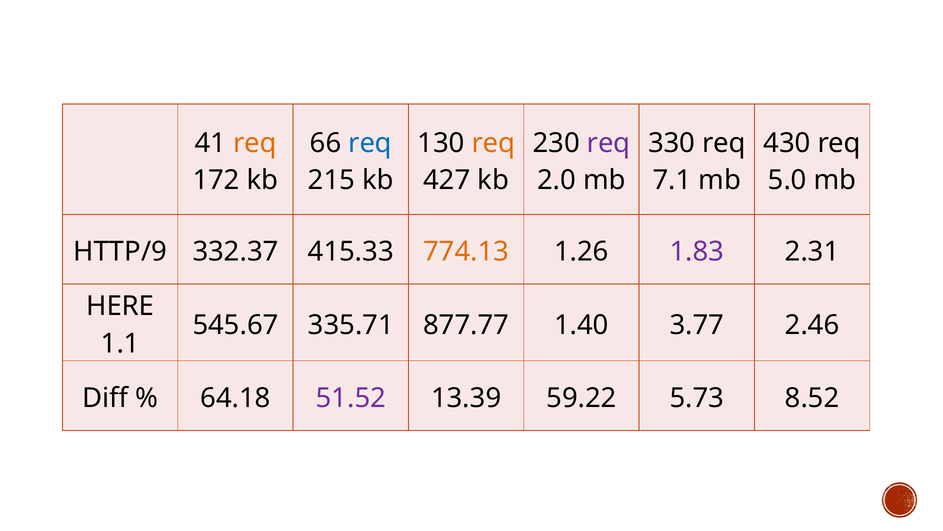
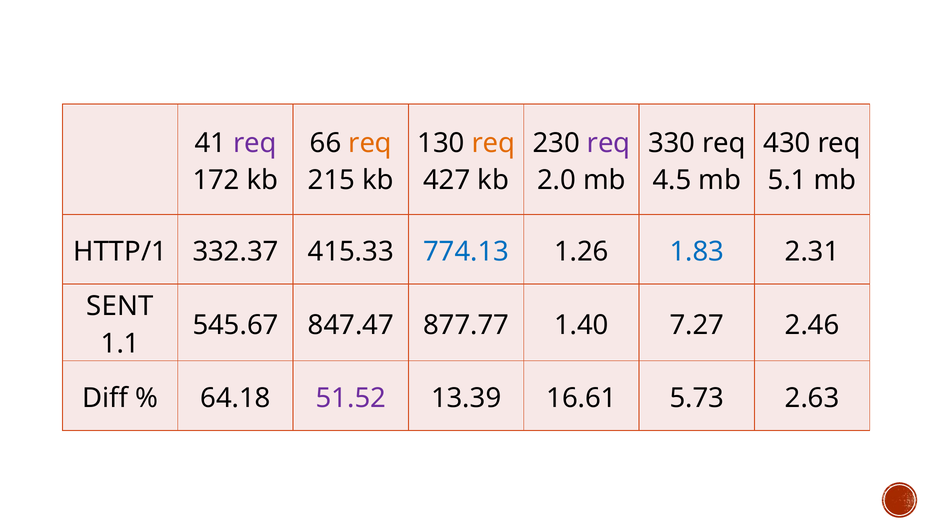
req at (255, 143) colour: orange -> purple
req at (370, 143) colour: blue -> orange
7.1: 7.1 -> 4.5
5.0: 5.0 -> 5.1
HTTP/9: HTTP/9 -> HTTP/1
774.13 colour: orange -> blue
1.83 colour: purple -> blue
HERE: HERE -> SENT
335.71: 335.71 -> 847.47
3.77: 3.77 -> 7.27
59.22: 59.22 -> 16.61
8.52: 8.52 -> 2.63
